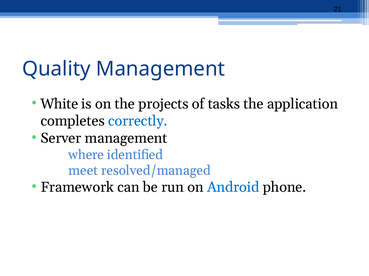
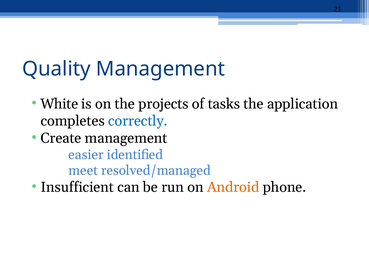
Server: Server -> Create
where: where -> easier
Framework: Framework -> Insufficient
Android colour: blue -> orange
